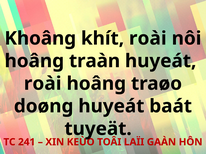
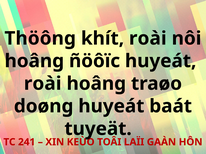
Khoâng: Khoâng -> Thöông
traàn: traàn -> ñöôïc
